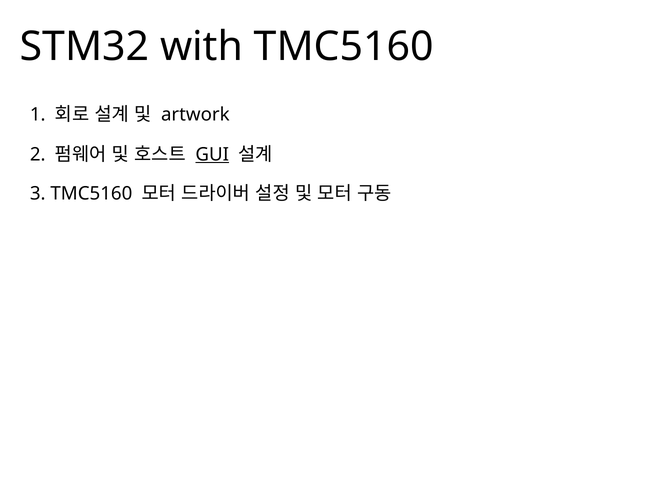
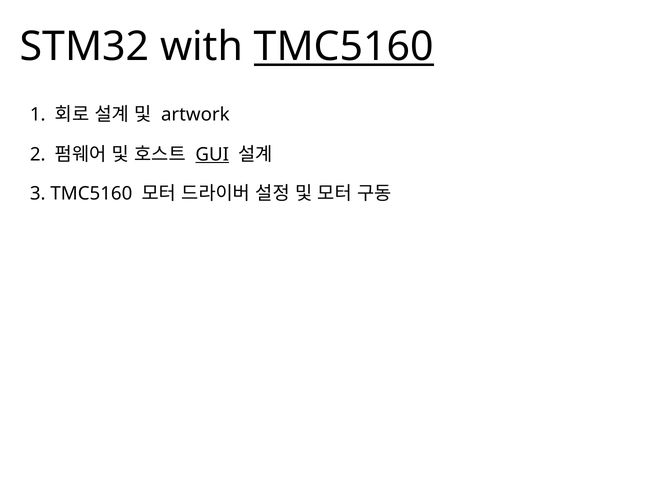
TMC5160 at (344, 47) underline: none -> present
